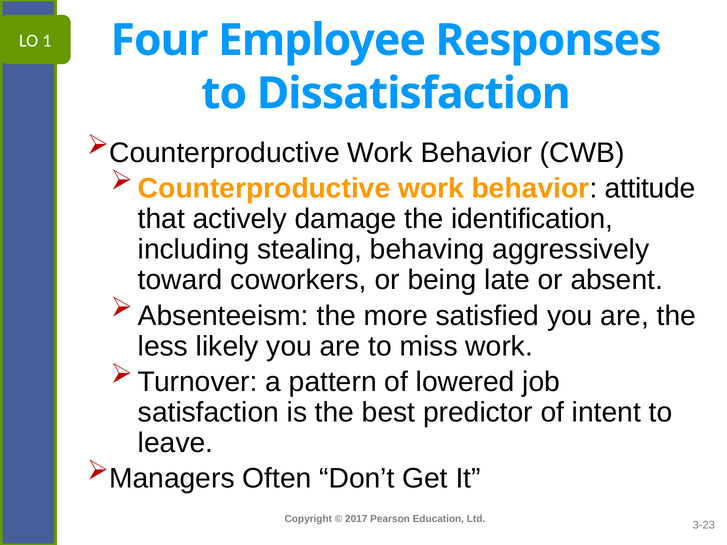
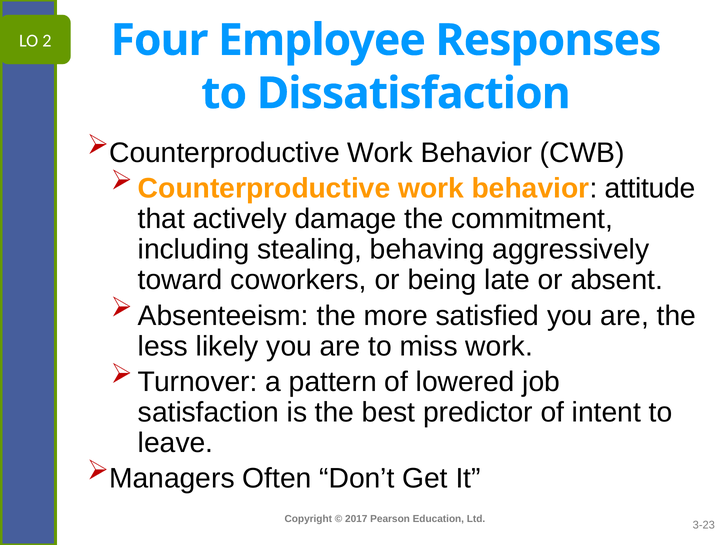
1: 1 -> 2
identification: identification -> commitment
